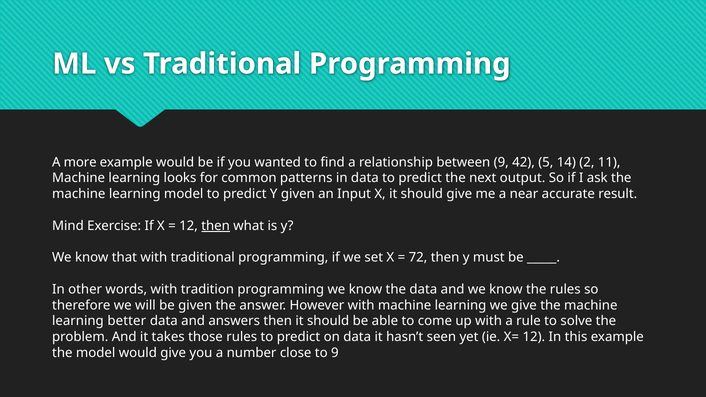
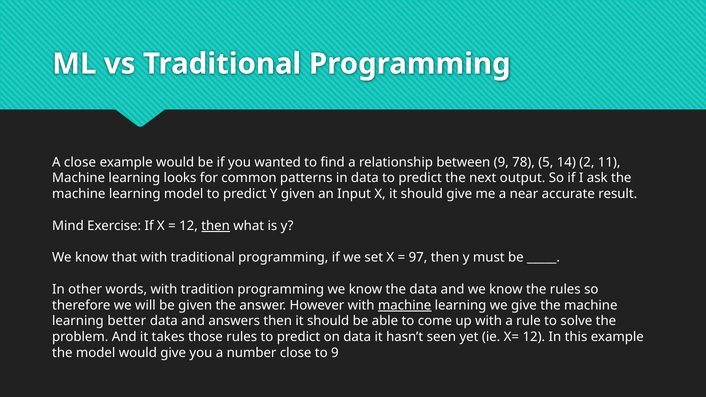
A more: more -> close
42: 42 -> 78
72: 72 -> 97
machine at (405, 305) underline: none -> present
